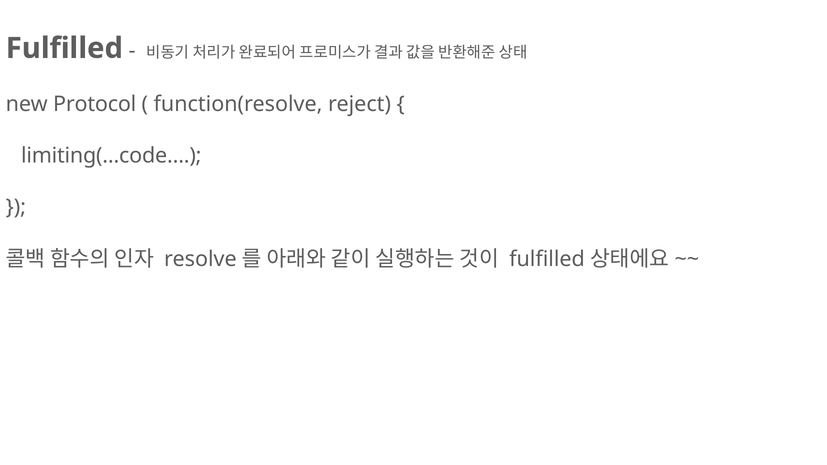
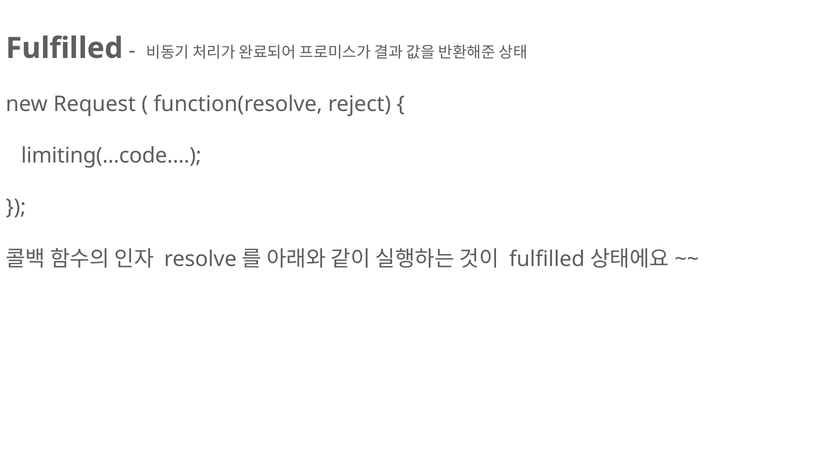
Protocol: Protocol -> Request
